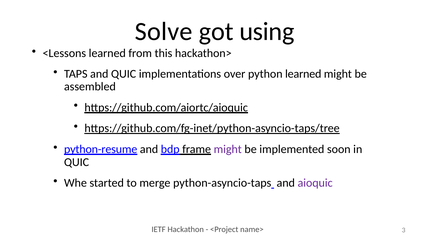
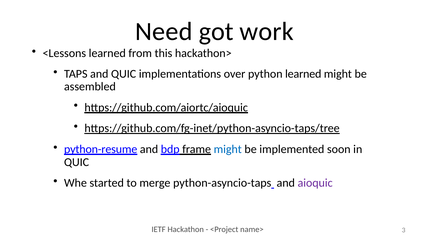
Solve: Solve -> Need
using: using -> work
might at (228, 149) colour: purple -> blue
